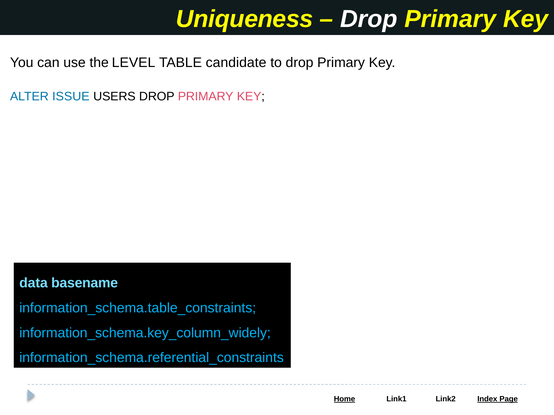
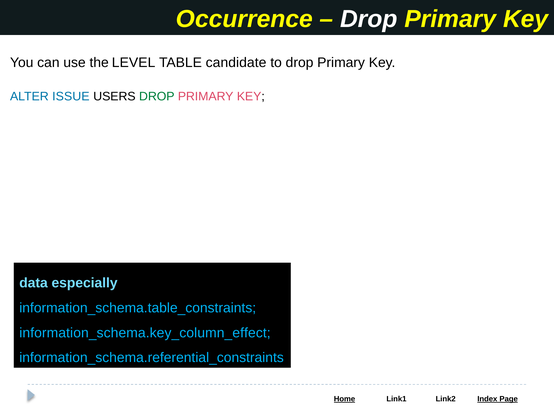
Uniqueness: Uniqueness -> Occurrence
DROP at (157, 97) colour: black -> green
basename: basename -> especially
information_schema.key_column_widely: information_schema.key_column_widely -> information_schema.key_column_effect
